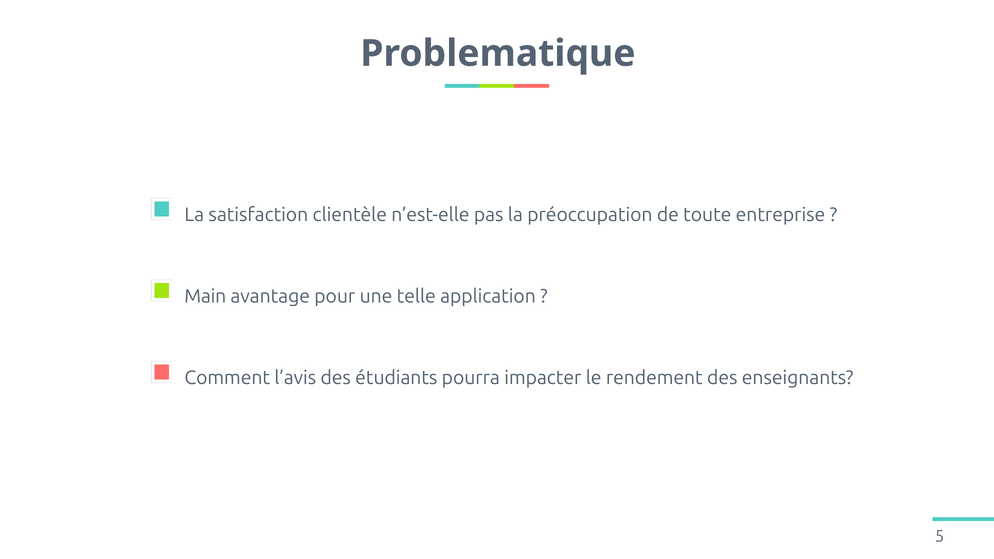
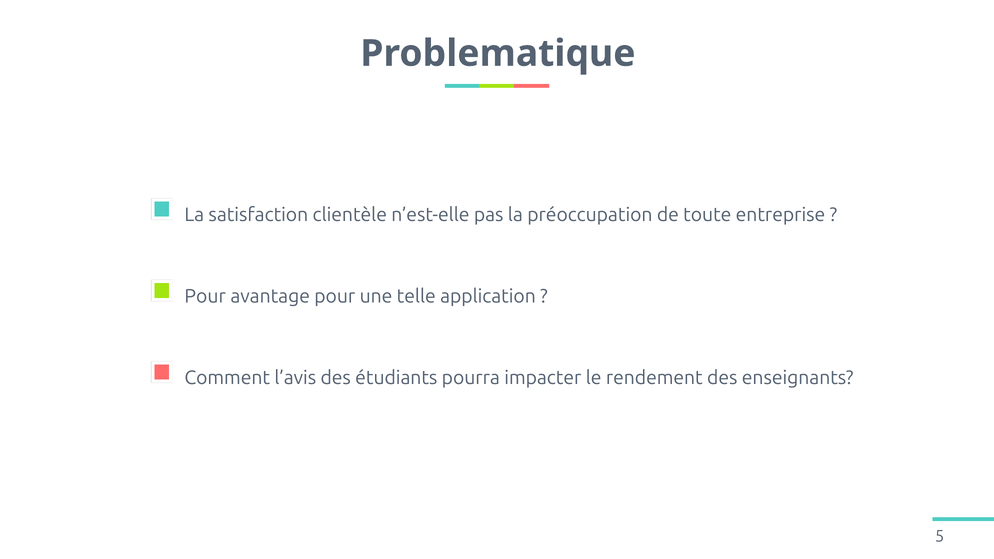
Main at (205, 296): Main -> Pour
